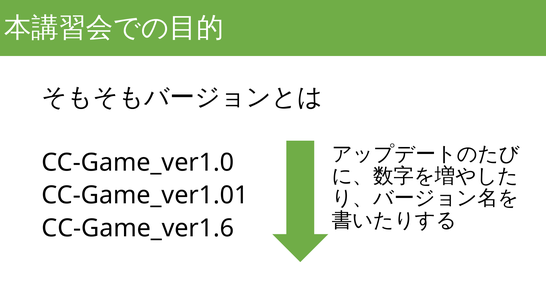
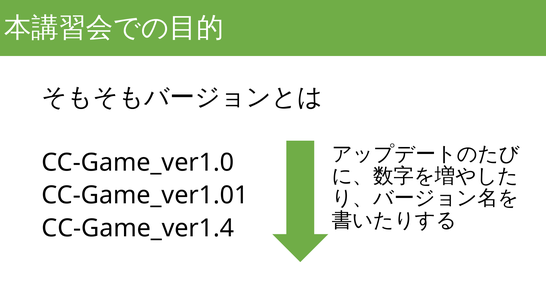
CC-Game_ver1.6: CC-Game_ver1.6 -> CC-Game_ver1.4
